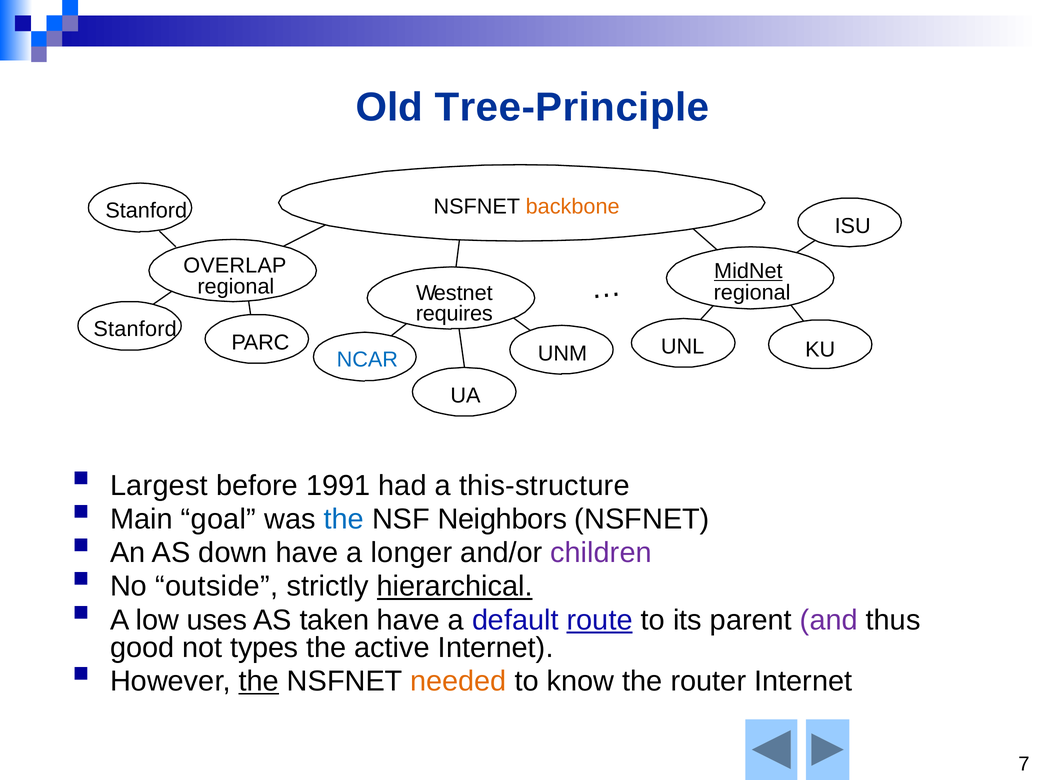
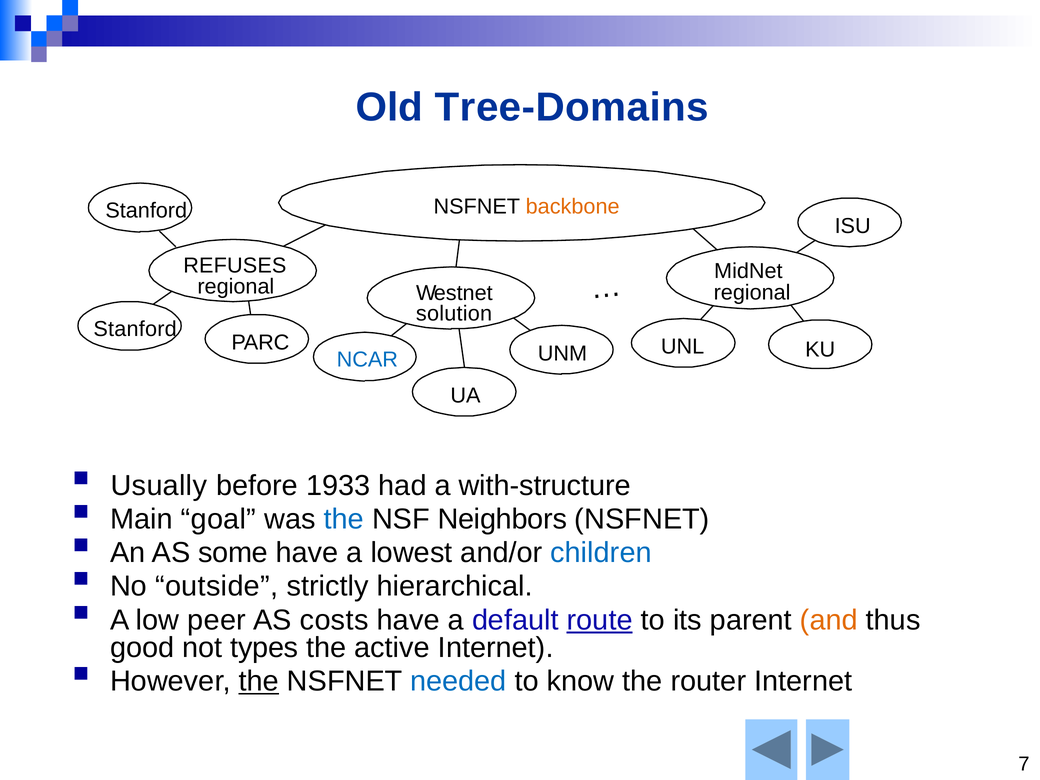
Tree-Principle: Tree-Principle -> Tree-Domains
OVERLAP: OVERLAP -> REFUSES
MidNet underline: present -> none
requires: requires -> solution
Largest: Largest -> Usually
1991: 1991 -> 1933
this-structure: this-structure -> with-structure
down: down -> some
longer: longer -> lowest
children colour: purple -> blue
hierarchical underline: present -> none
uses: uses -> peer
taken: taken -> costs
and colour: purple -> orange
needed colour: orange -> blue
